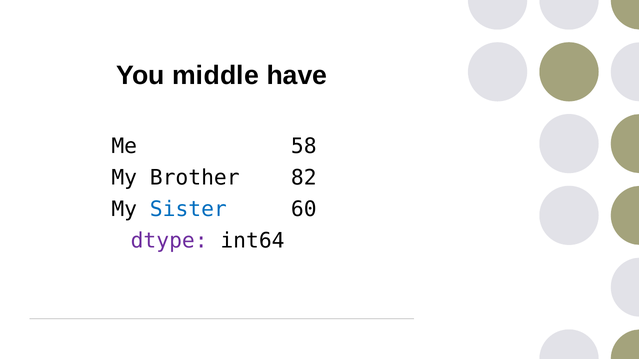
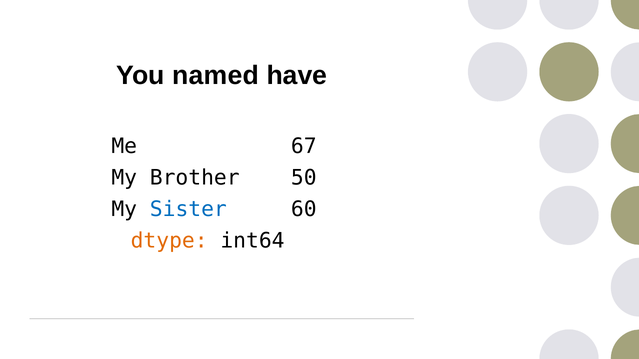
middle: middle -> named
58: 58 -> 67
82: 82 -> 50
dtype colour: purple -> orange
